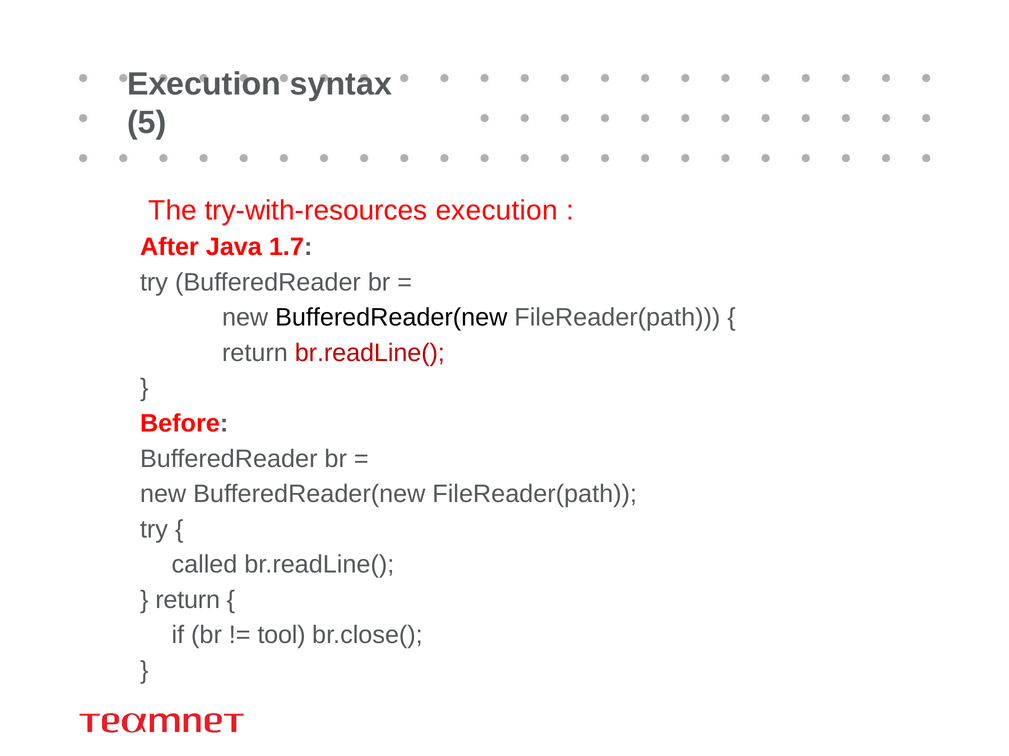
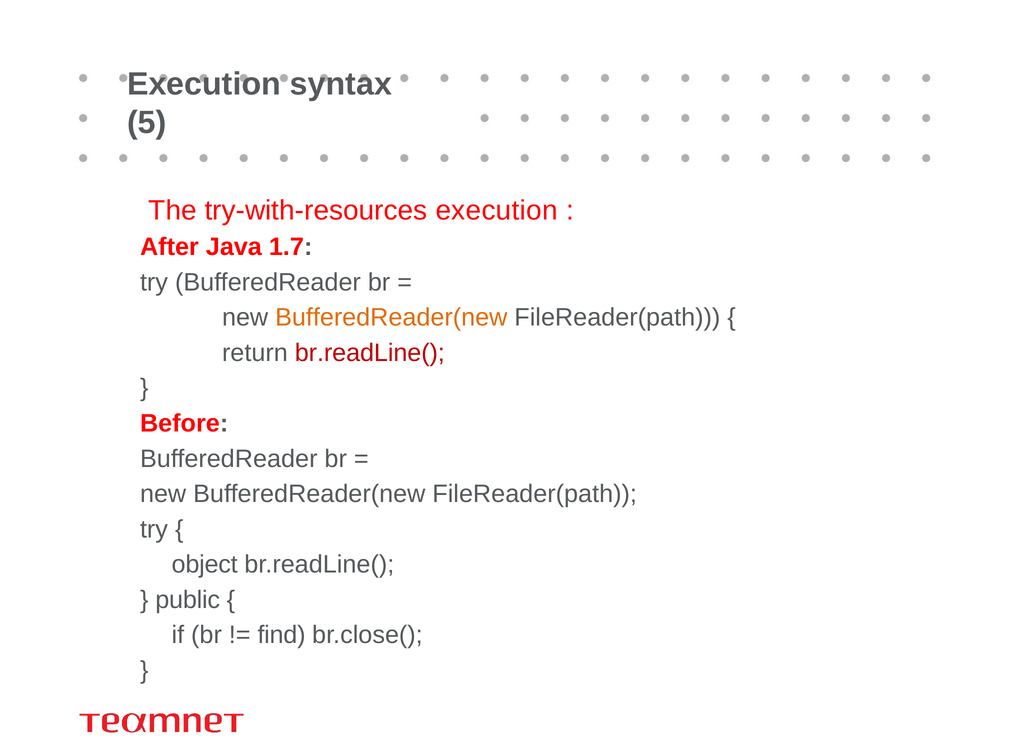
BufferedReader(new at (391, 318) colour: black -> orange
called: called -> object
return at (188, 600): return -> public
tool: tool -> find
